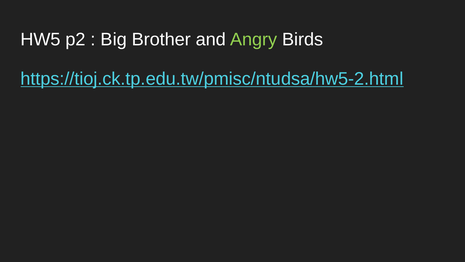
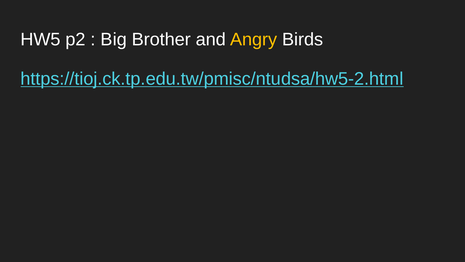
Angry colour: light green -> yellow
